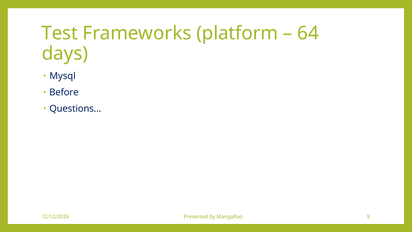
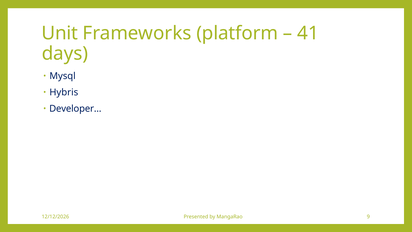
Test: Test -> Unit
64: 64 -> 41
Before: Before -> Hybris
Questions…: Questions… -> Developer…
